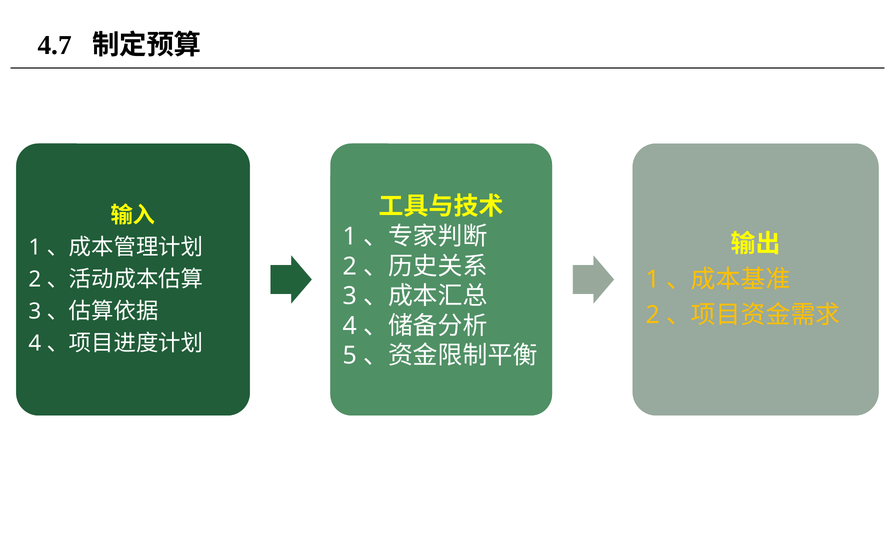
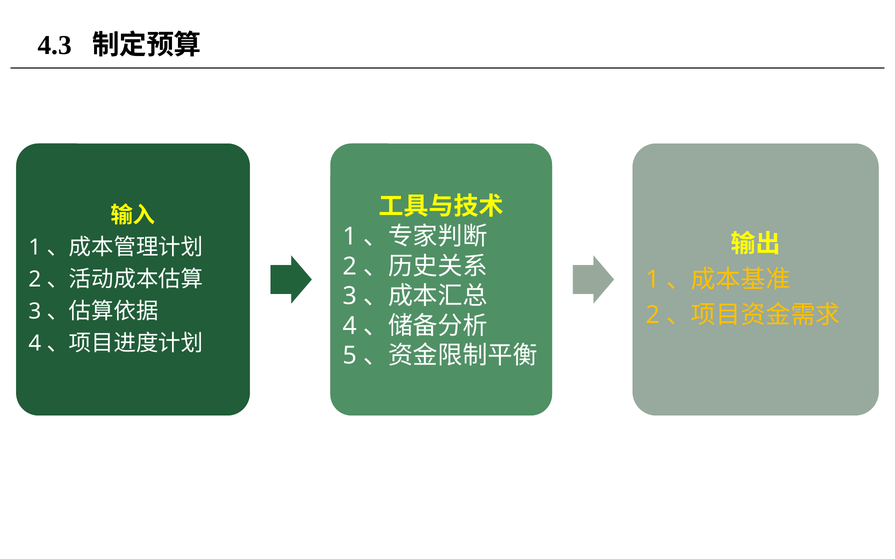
4.7: 4.7 -> 4.3
